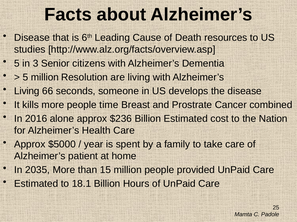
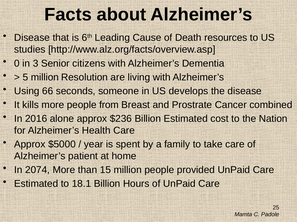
5 at (17, 64): 5 -> 0
Living at (27, 91): Living -> Using
time: time -> from
2035: 2035 -> 2074
